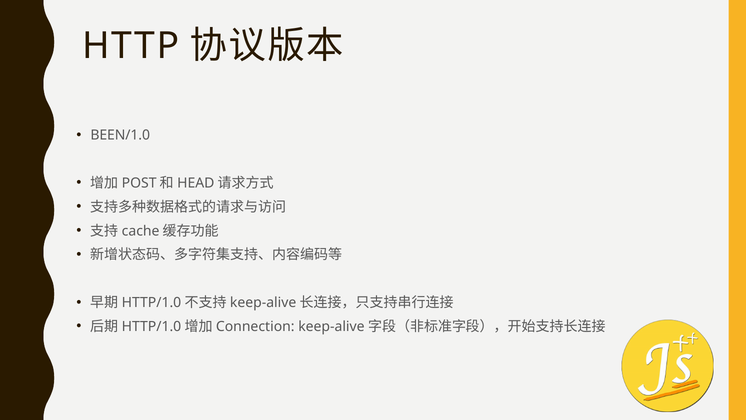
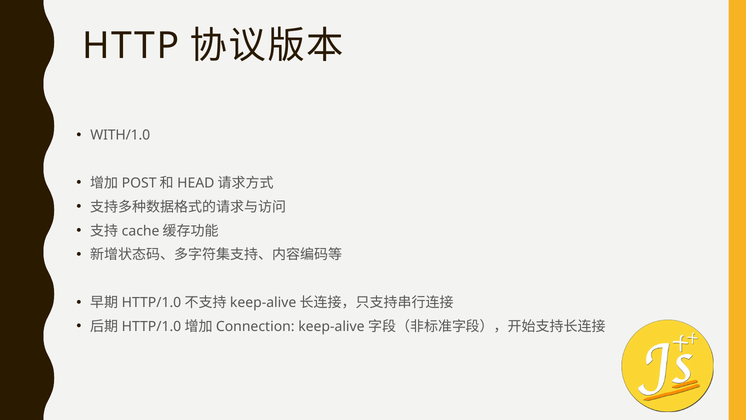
BEEN/1.0: BEEN/1.0 -> WITH/1.0
